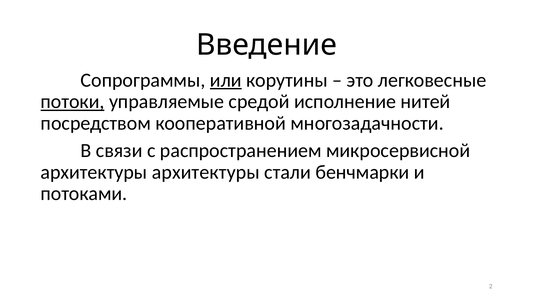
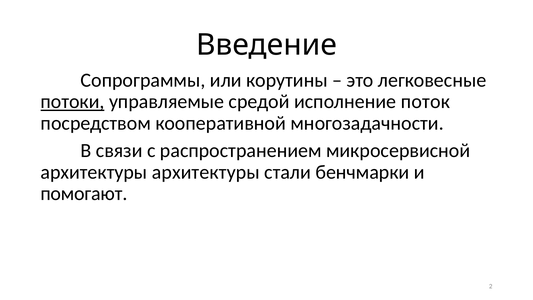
или underline: present -> none
нитей: нитей -> поток
потоками: потоками -> помогают
